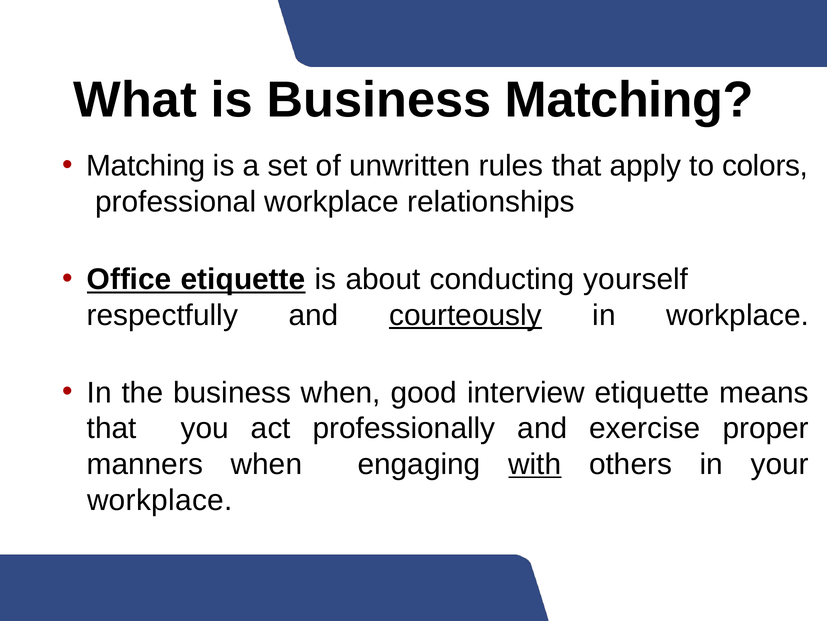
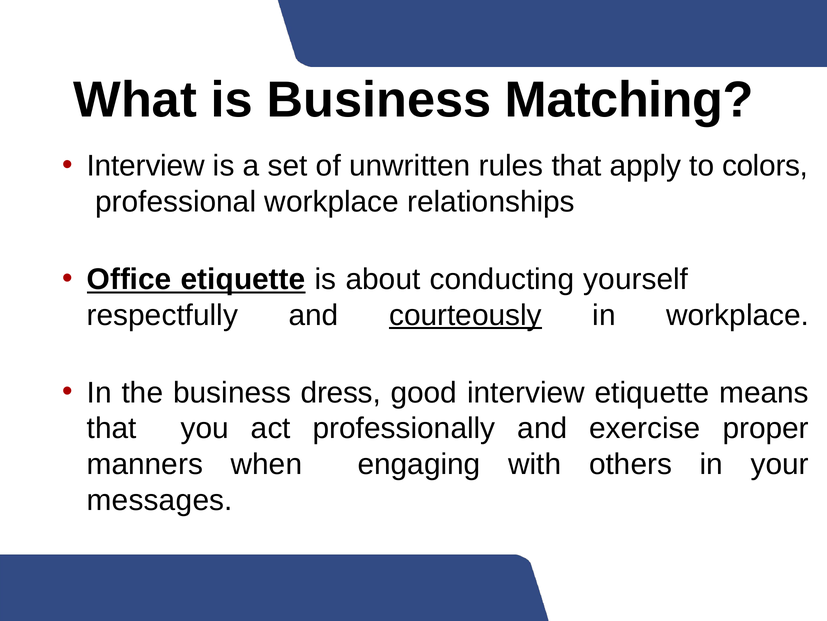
Matching at (146, 166): Matching -> Interview
business when: when -> dress
with underline: present -> none
workplace at (160, 500): workplace -> messages
